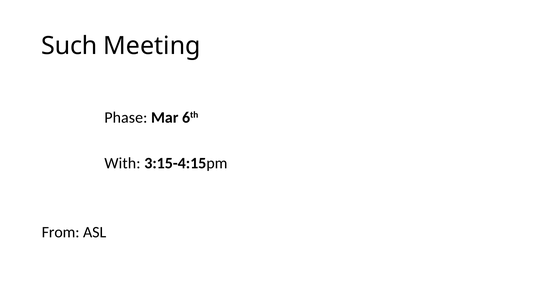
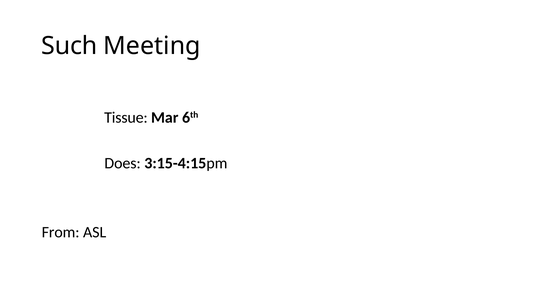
Phase: Phase -> Tissue
With: With -> Does
